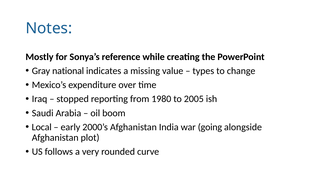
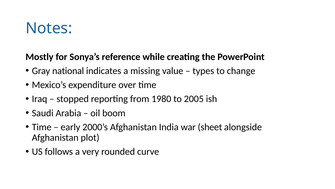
Local at (42, 127): Local -> Time
going: going -> sheet
